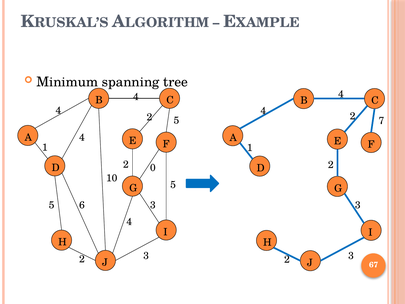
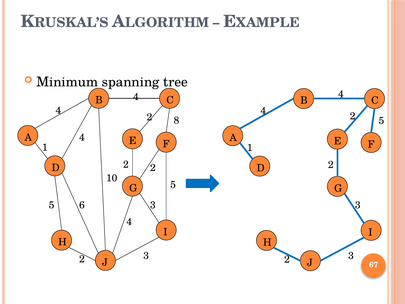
7 at (381, 121): 7 -> 5
5 at (176, 120): 5 -> 8
0 at (153, 168): 0 -> 2
